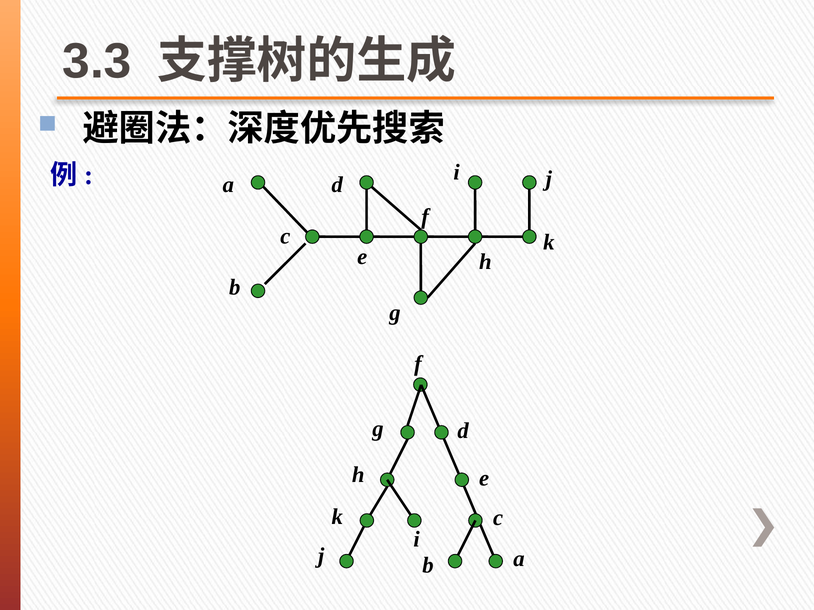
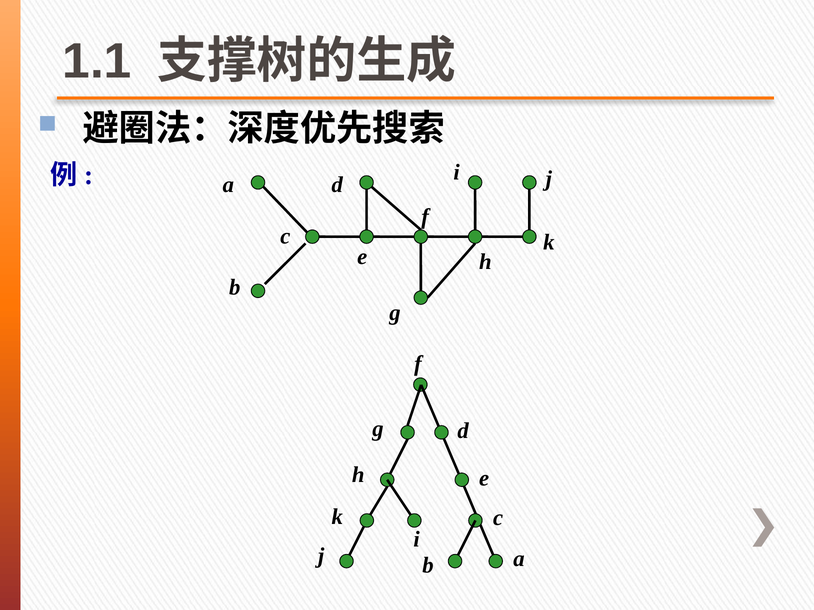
3.3: 3.3 -> 1.1
